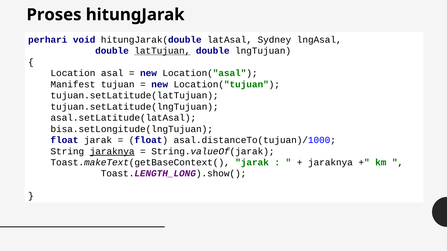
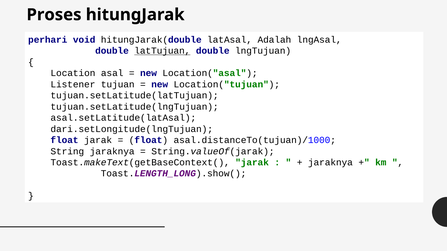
Sydney: Sydney -> Adalah
Manifest: Manifest -> Listener
bisa.setLongitude(lngTujuan: bisa.setLongitude(lngTujuan -> dari.setLongitude(lngTujuan
jaraknya at (112, 152) underline: present -> none
